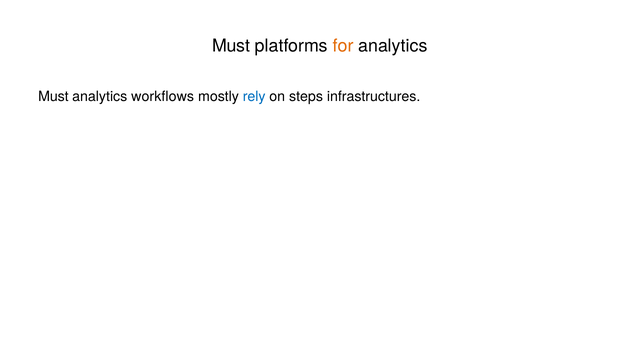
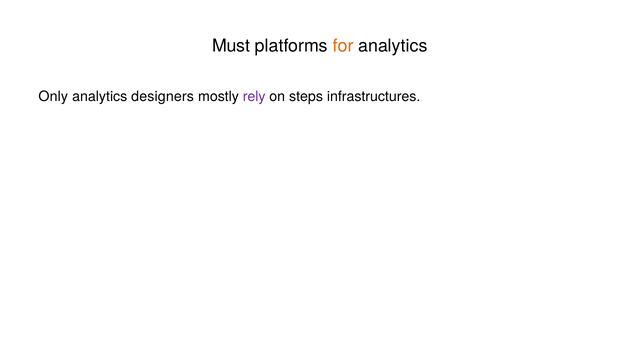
Must at (53, 97): Must -> Only
workflows: workflows -> designers
rely colour: blue -> purple
